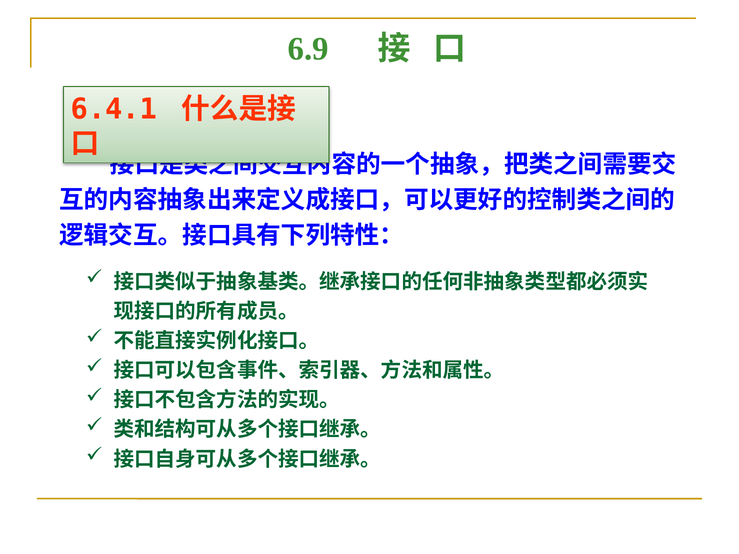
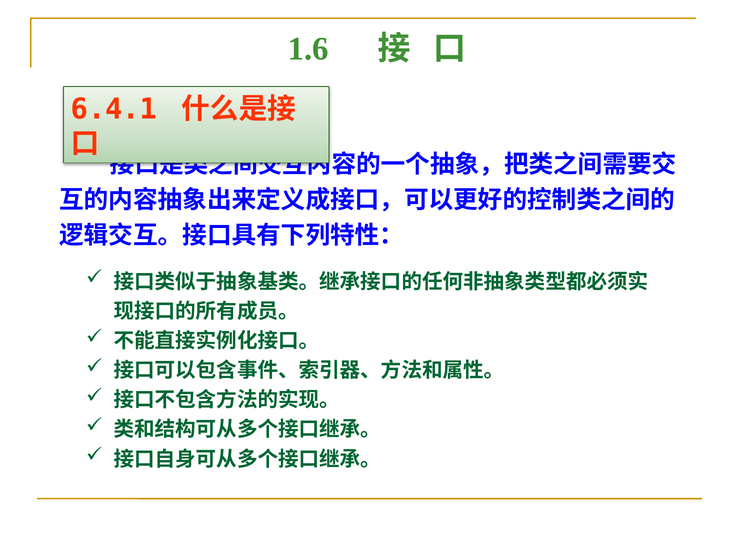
6.9: 6.9 -> 1.6
